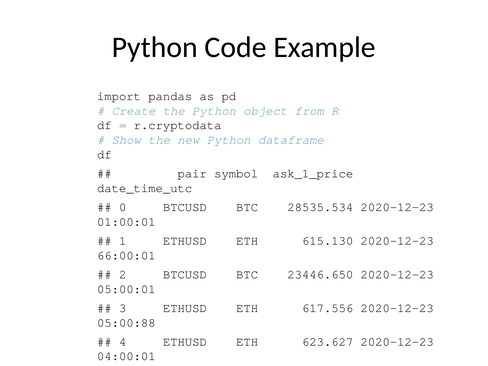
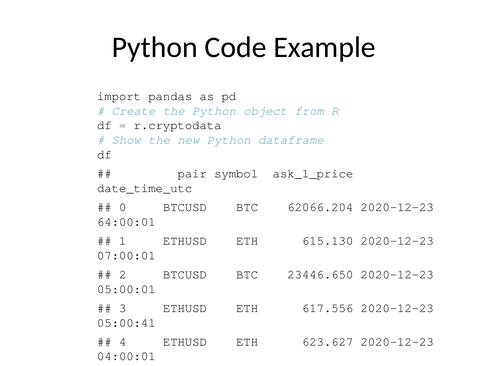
28535.534: 28535.534 -> 62066.204
01:00:01: 01:00:01 -> 64:00:01
66:00:01: 66:00:01 -> 07:00:01
05:00:88: 05:00:88 -> 05:00:41
